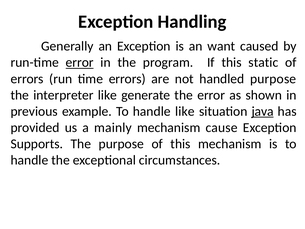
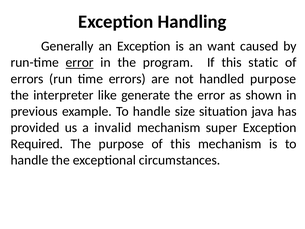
handle like: like -> size
java underline: present -> none
mainly: mainly -> invalid
cause: cause -> super
Supports: Supports -> Required
